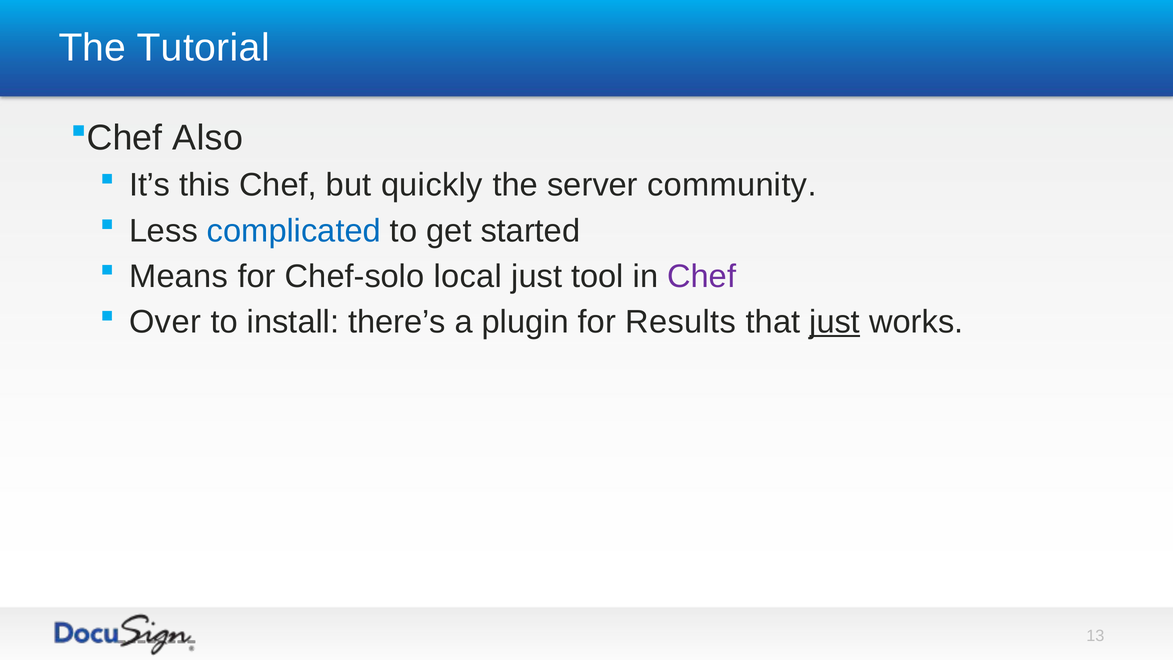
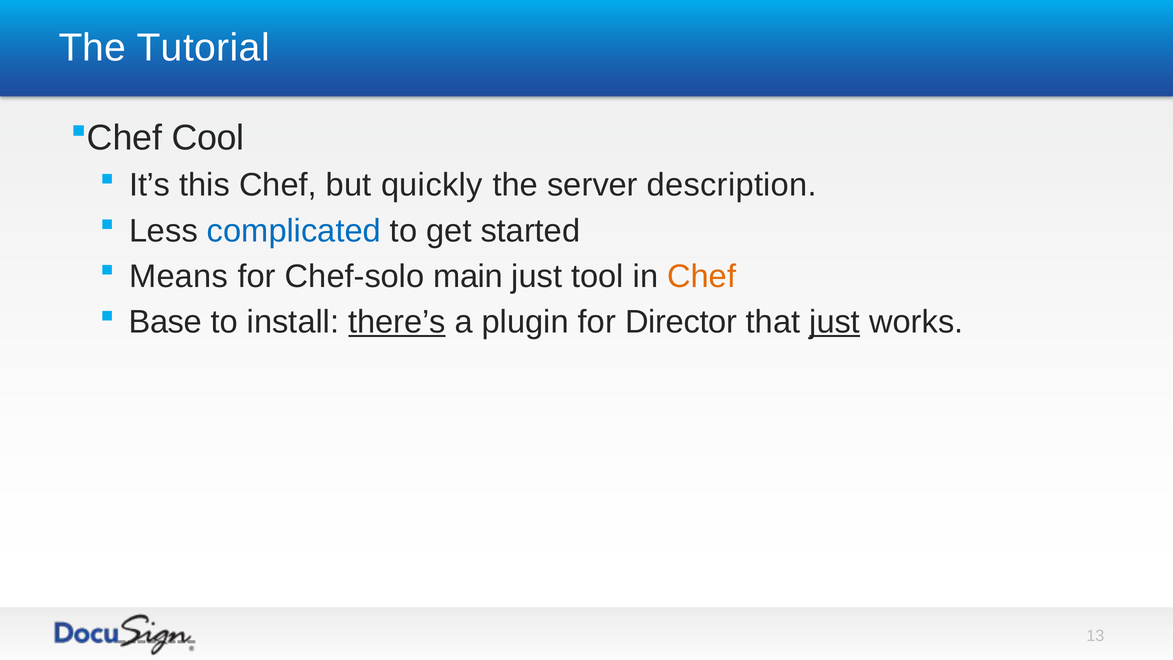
Also: Also -> Cool
community: community -> description
local: local -> main
Chef at (702, 276) colour: purple -> orange
Over: Over -> Base
there’s underline: none -> present
Results: Results -> Director
